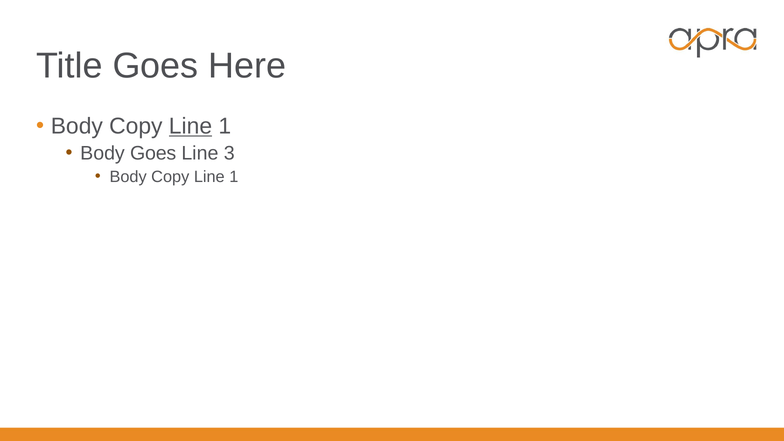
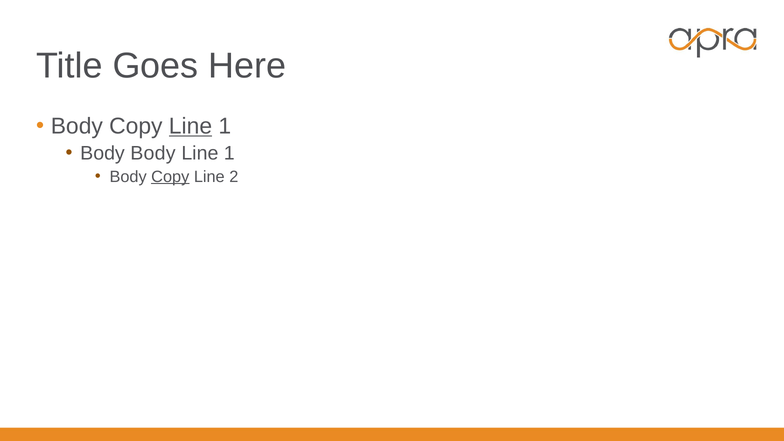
Body Goes: Goes -> Body
3 at (229, 153): 3 -> 1
Copy at (170, 177) underline: none -> present
1 at (234, 177): 1 -> 2
